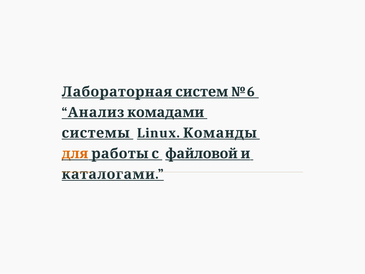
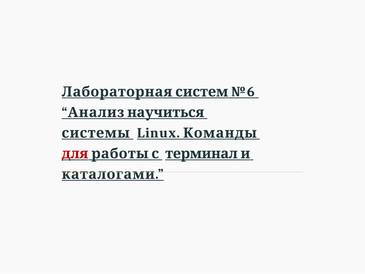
комадами: комадами -> научиться
для colour: orange -> red
файловой: файловой -> терминал
